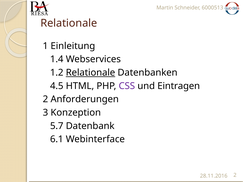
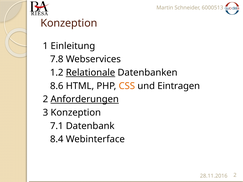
Relationale at (69, 23): Relationale -> Konzeption
1.4: 1.4 -> 7.8
4.5: 4.5 -> 8.6
CSS colour: purple -> orange
Anforderungen underline: none -> present
5.7: 5.7 -> 7.1
6.1: 6.1 -> 8.4
